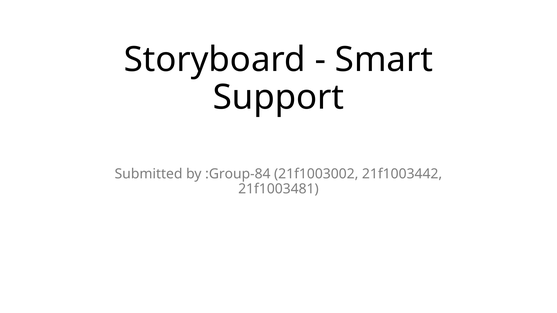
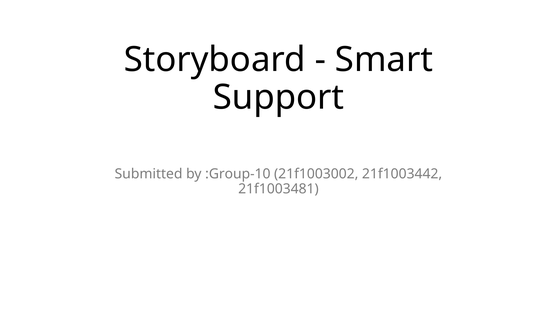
:Group-84: :Group-84 -> :Group-10
